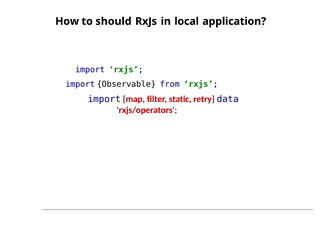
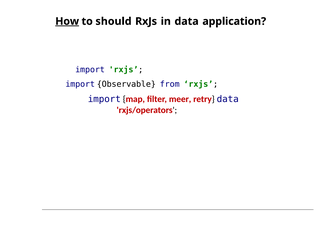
How underline: none -> present
in local: local -> data
static: static -> meer
